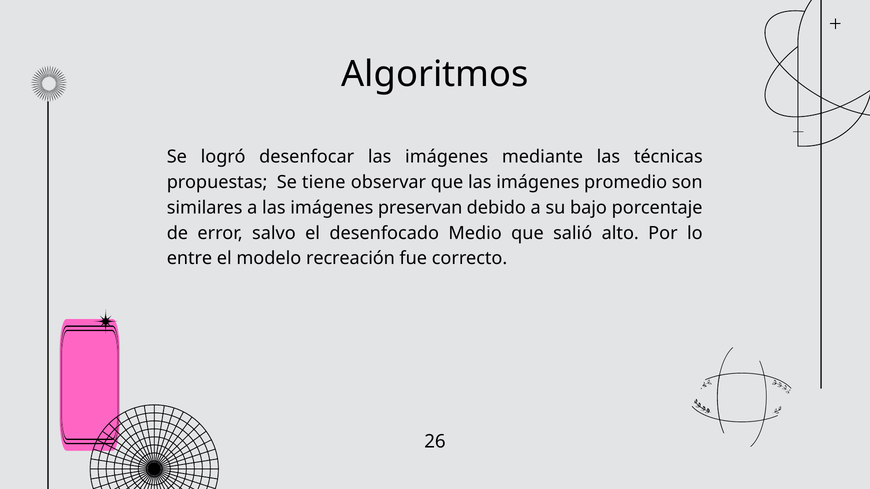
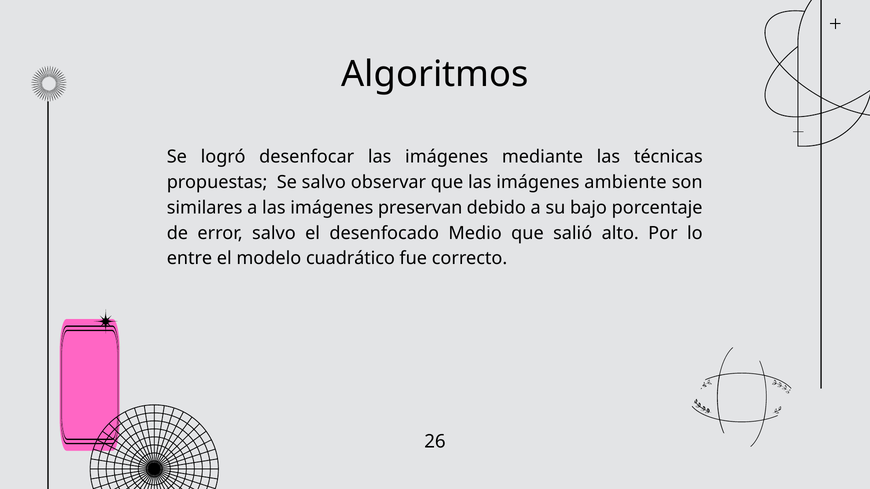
Se tiene: tiene -> salvo
promedio: promedio -> ambiente
recreación: recreación -> cuadrático
